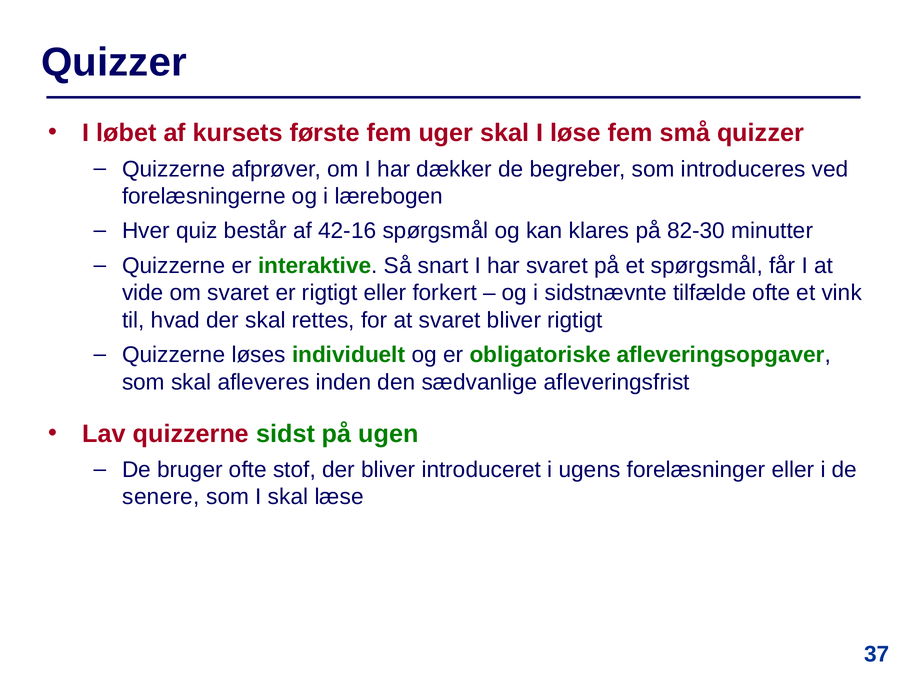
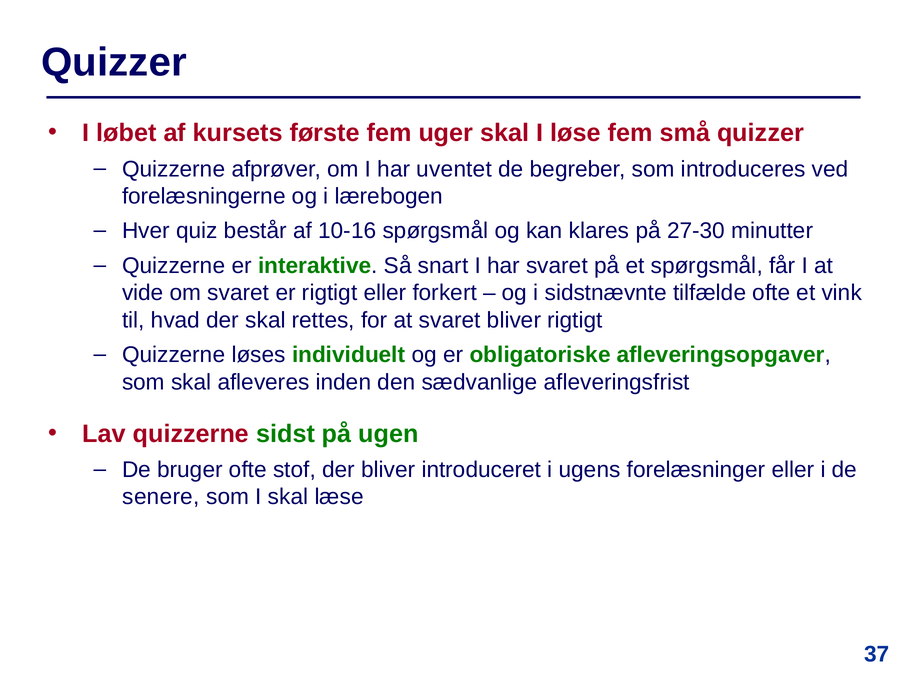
dækker: dækker -> uventet
42-16: 42-16 -> 10-16
82-30: 82-30 -> 27-30
